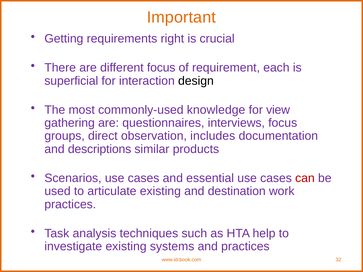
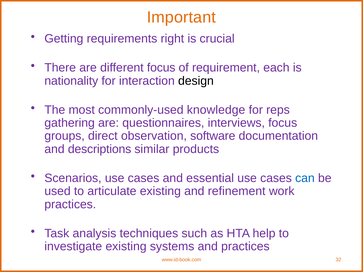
superficial: superficial -> nationality
view: view -> reps
includes: includes -> software
can colour: red -> blue
destination: destination -> refinement
